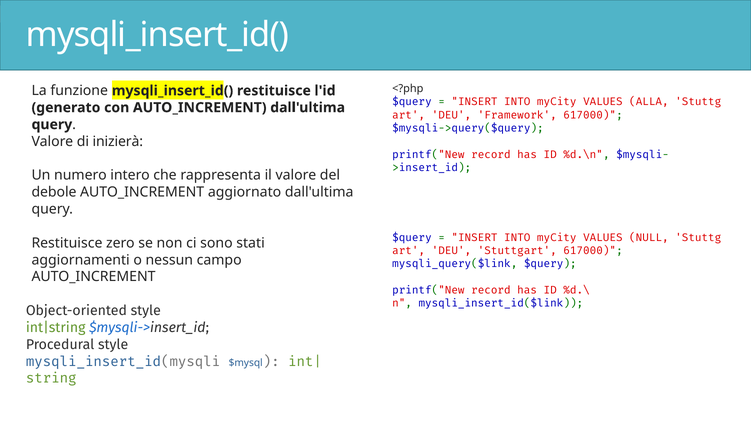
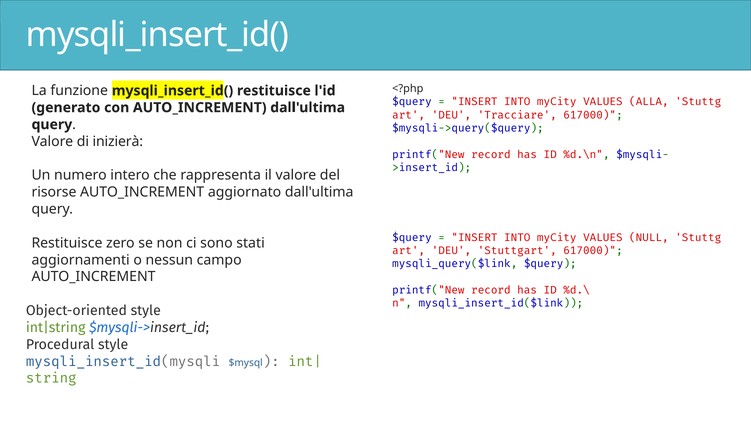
Framework: Framework -> Tracciare
debole: debole -> risorse
